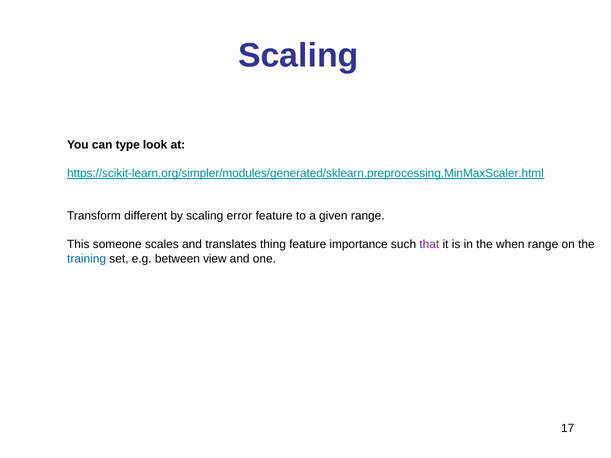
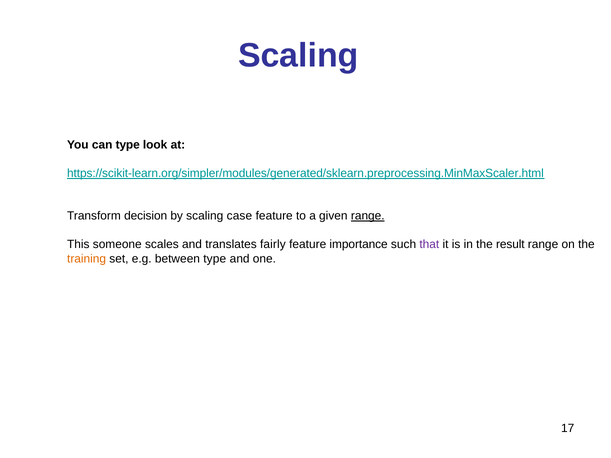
different: different -> decision
error: error -> case
range at (368, 216) underline: none -> present
thing: thing -> fairly
when: when -> result
training colour: blue -> orange
between view: view -> type
